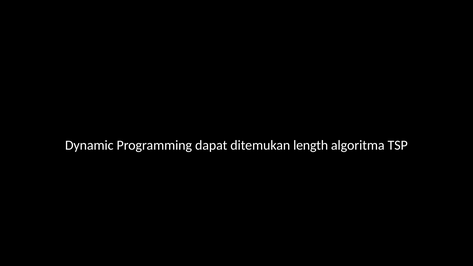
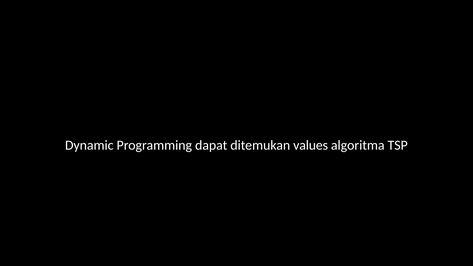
length: length -> values
